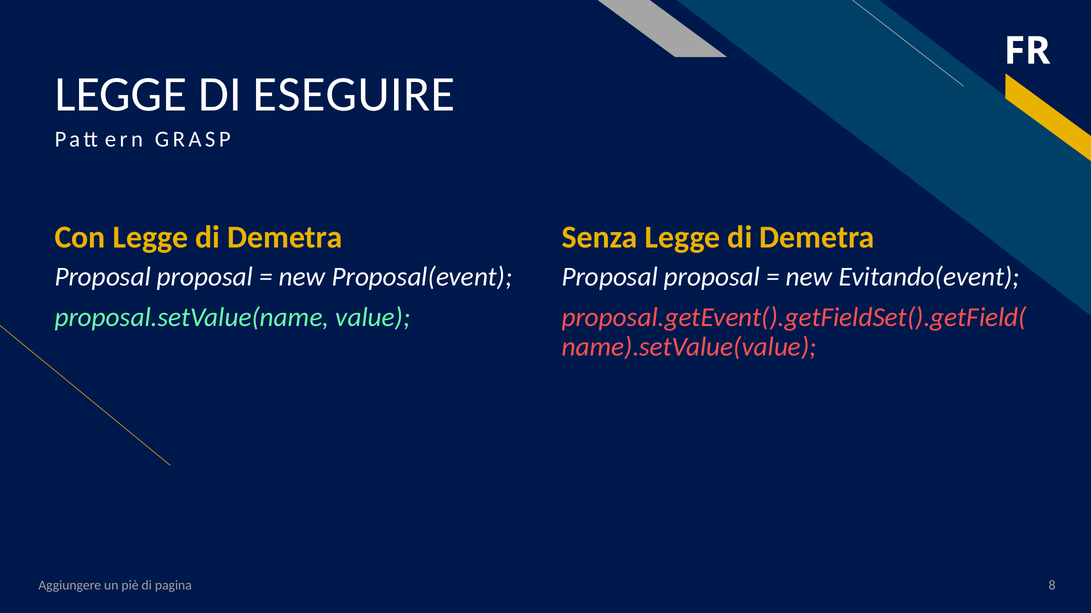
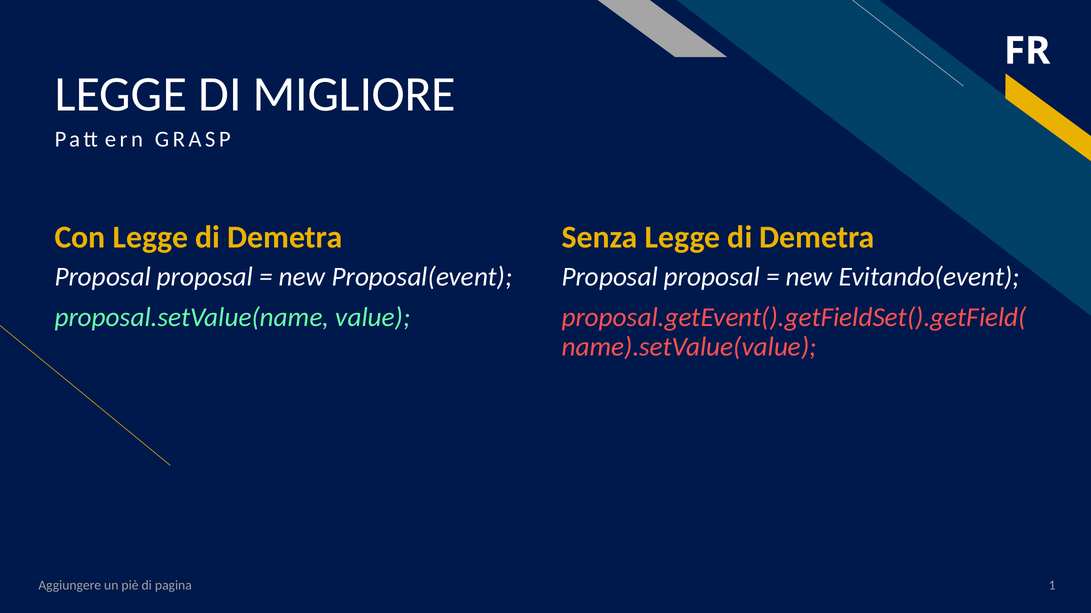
ESEGUIRE: ESEGUIRE -> MIGLIORE
8: 8 -> 1
